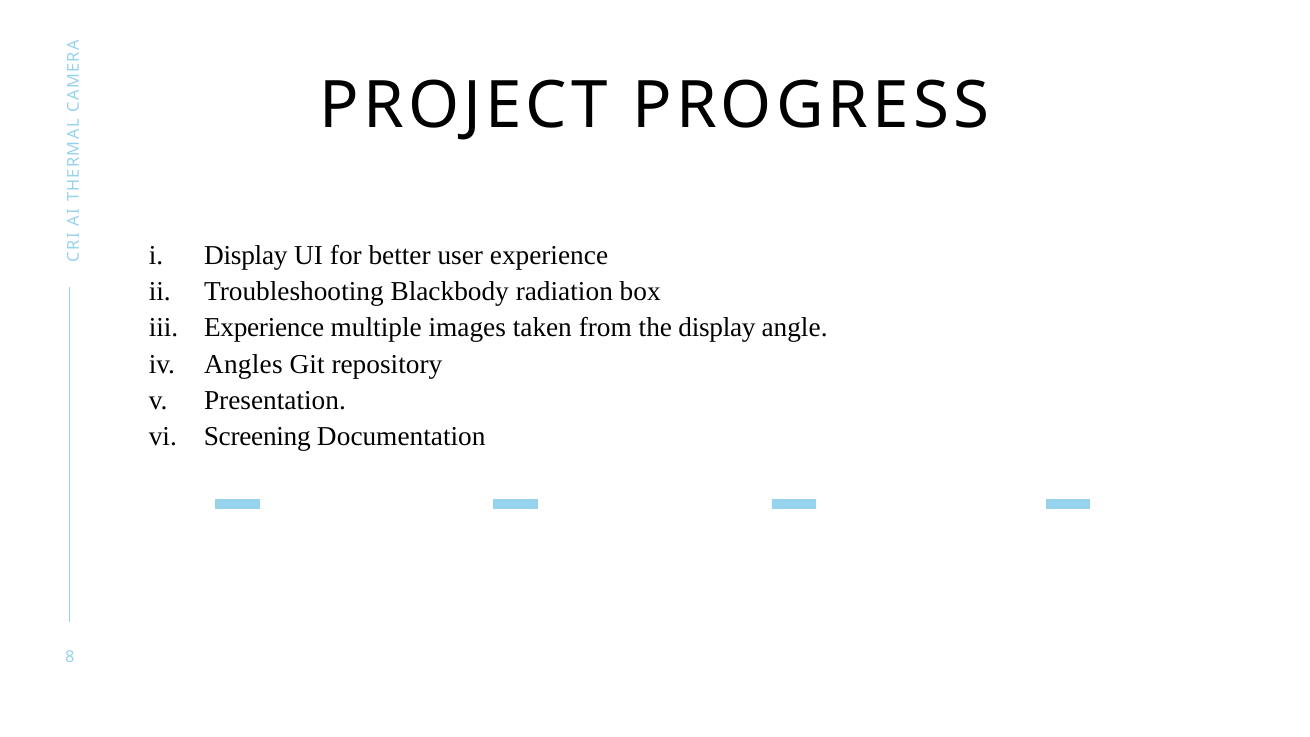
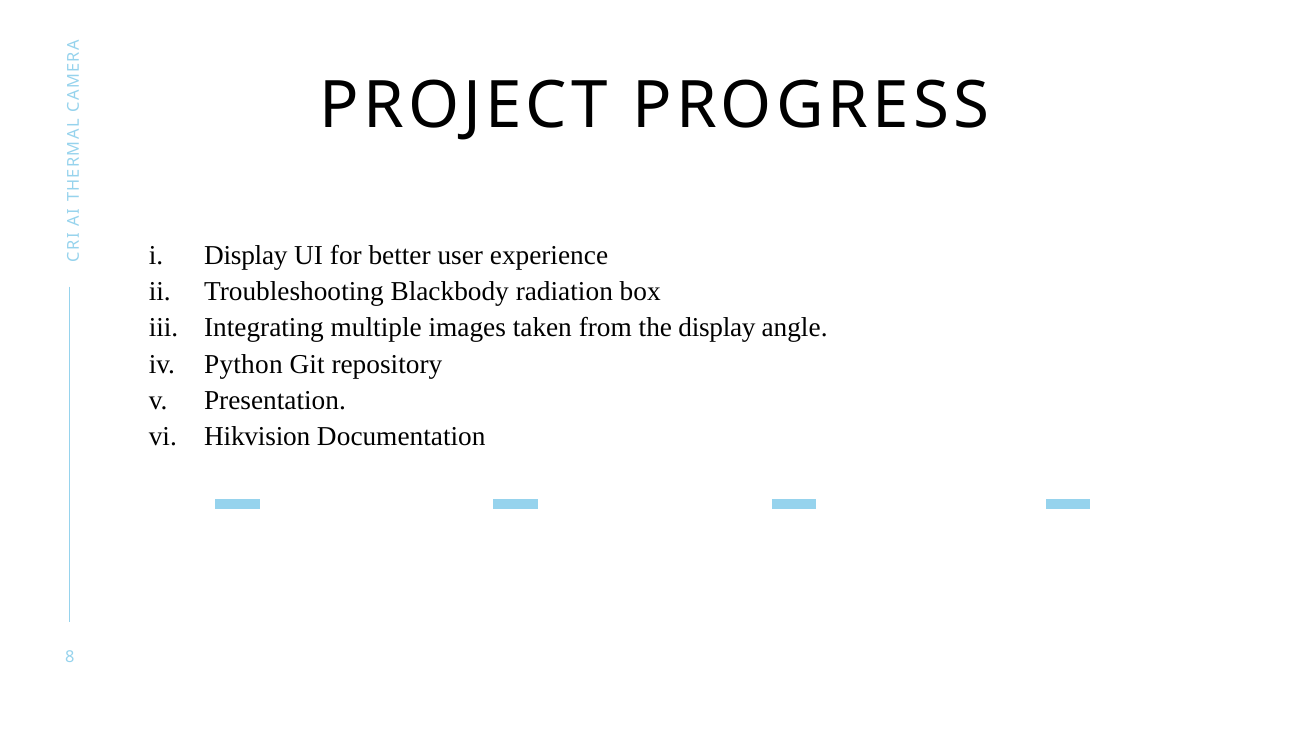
Experience at (264, 328): Experience -> Integrating
Angles: Angles -> Python
Screening: Screening -> Hikvision
